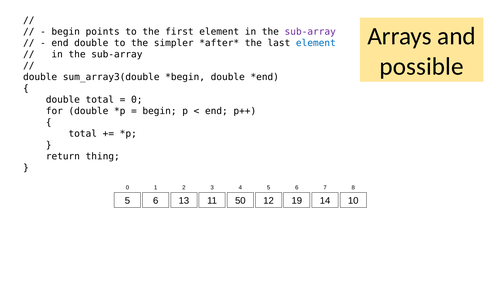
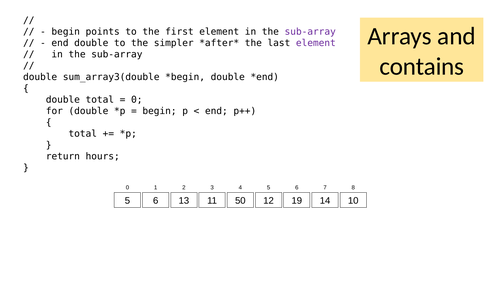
element at (316, 43) colour: blue -> purple
possible: possible -> contains
thing: thing -> hours
